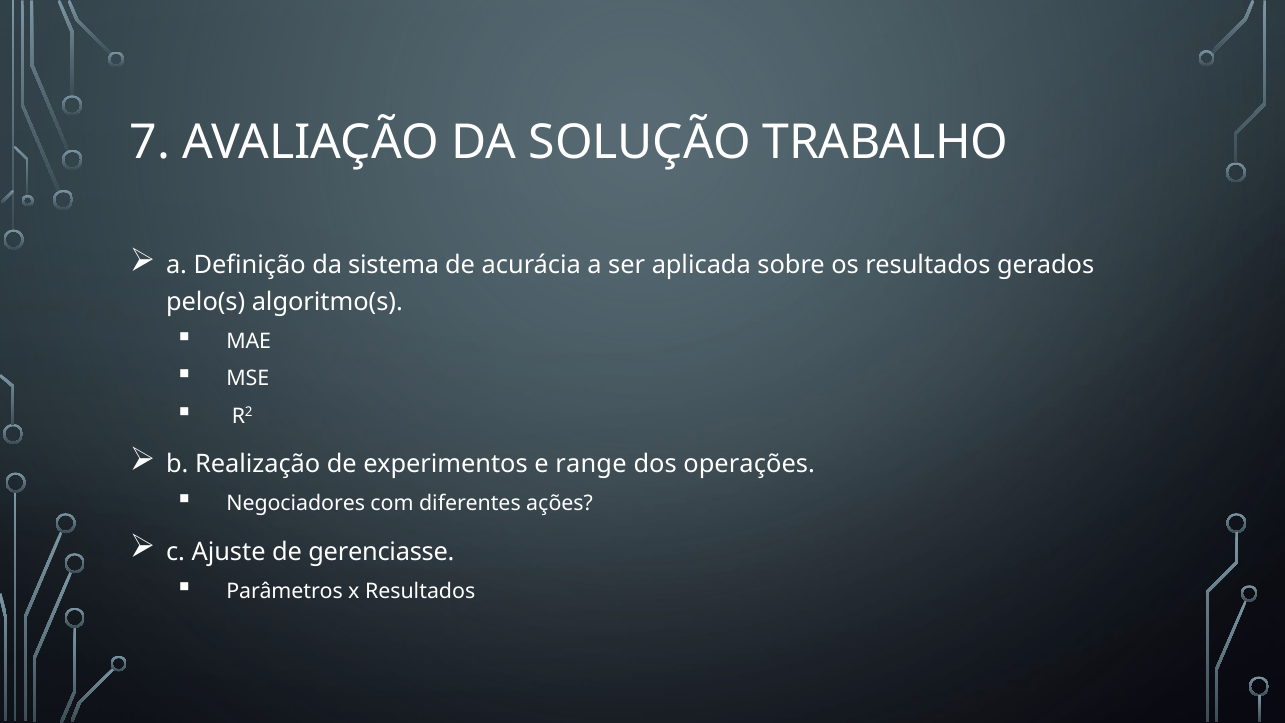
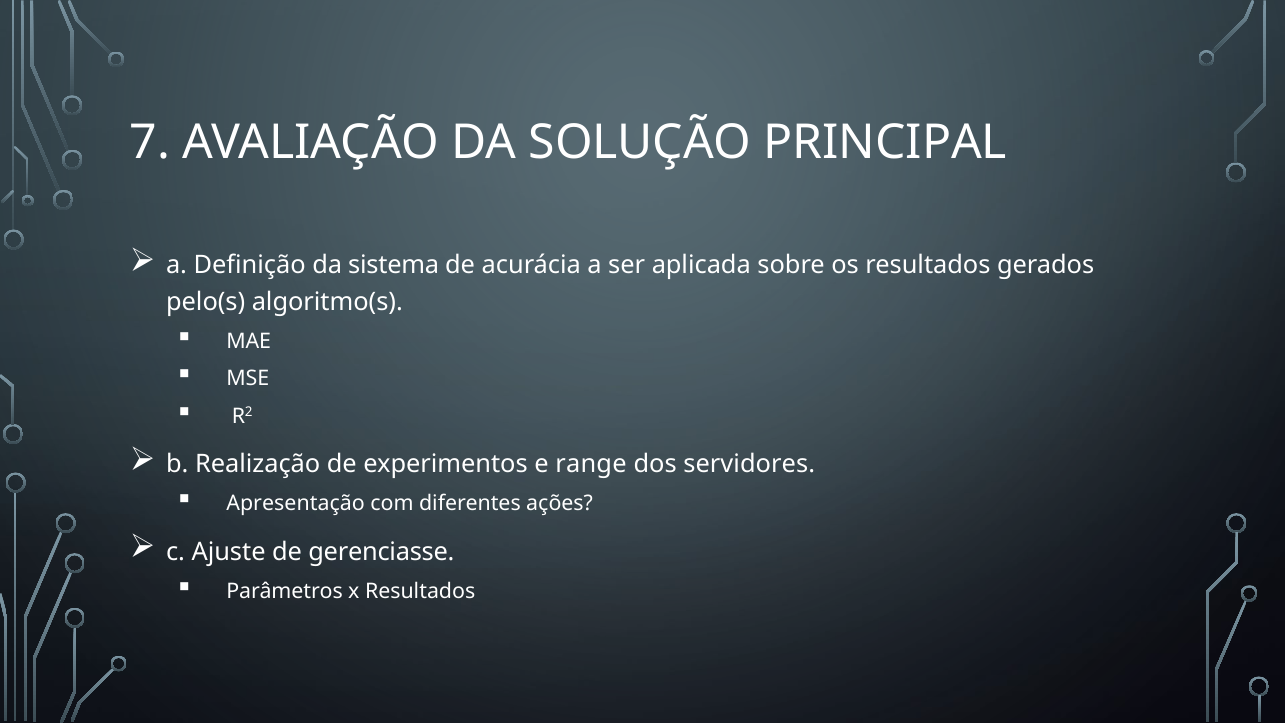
TRABALHO: TRABALHO -> PRINCIPAL
operações: operações -> servidores
Negociadores: Negociadores -> Apresentação
